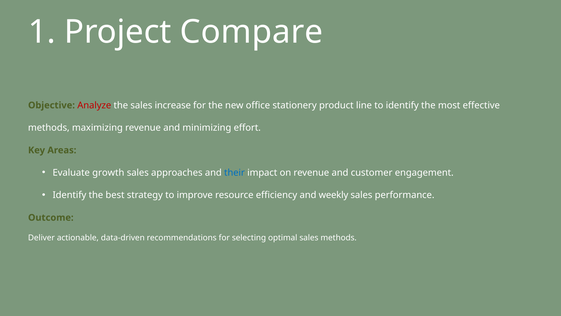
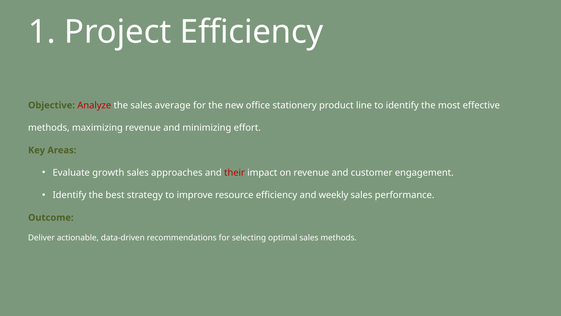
Project Compare: Compare -> Efficiency
increase: increase -> average
their colour: blue -> red
